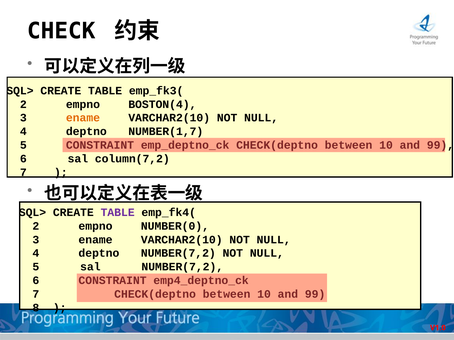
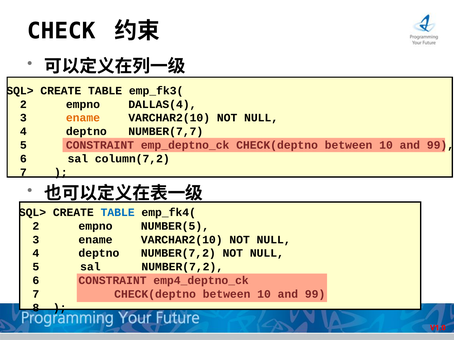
BOSTON(4: BOSTON(4 -> DALLAS(4
NUMBER(1,7: NUMBER(1,7 -> NUMBER(7,7
TABLE at (118, 213) colour: purple -> blue
NUMBER(0: NUMBER(0 -> NUMBER(5
